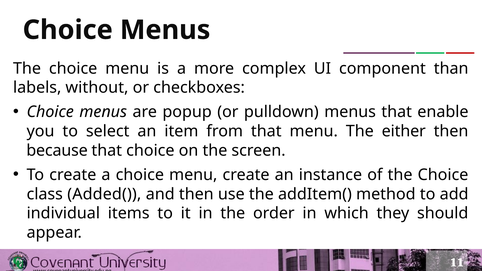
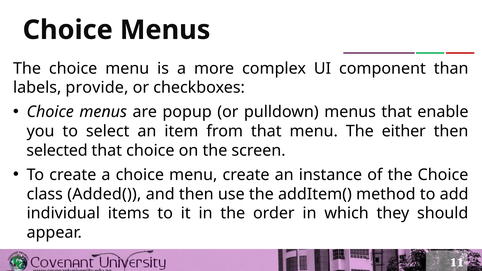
without: without -> provide
because: because -> selected
